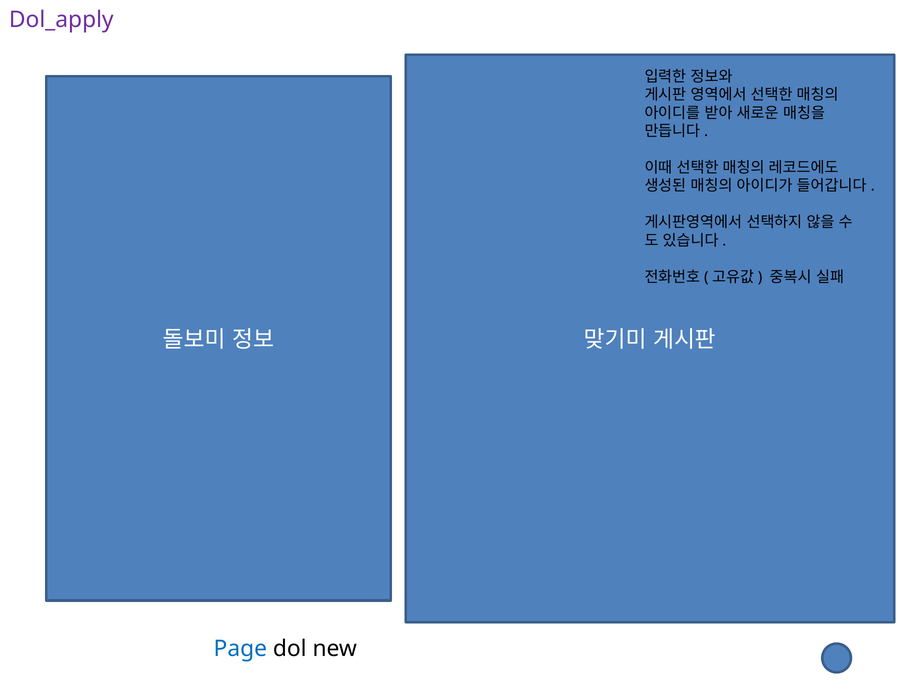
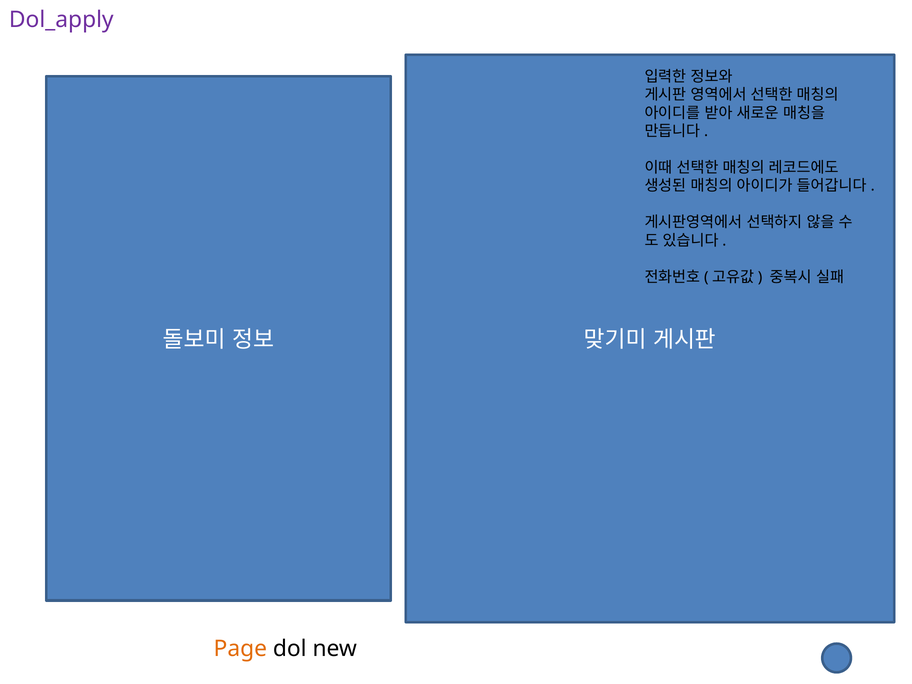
Page colour: blue -> orange
